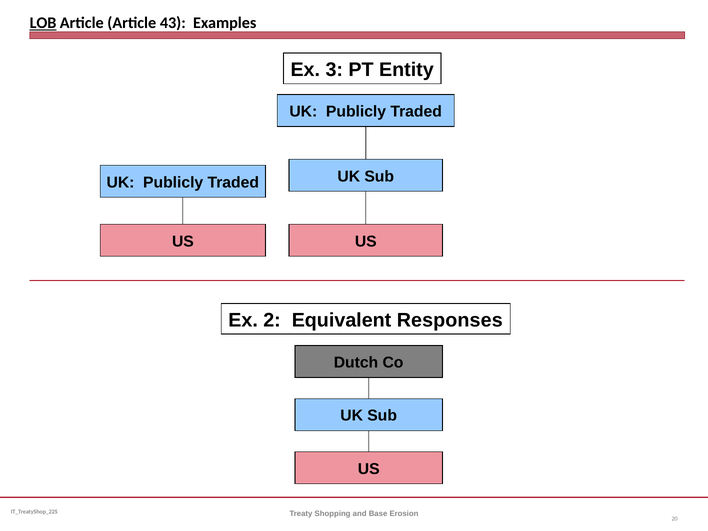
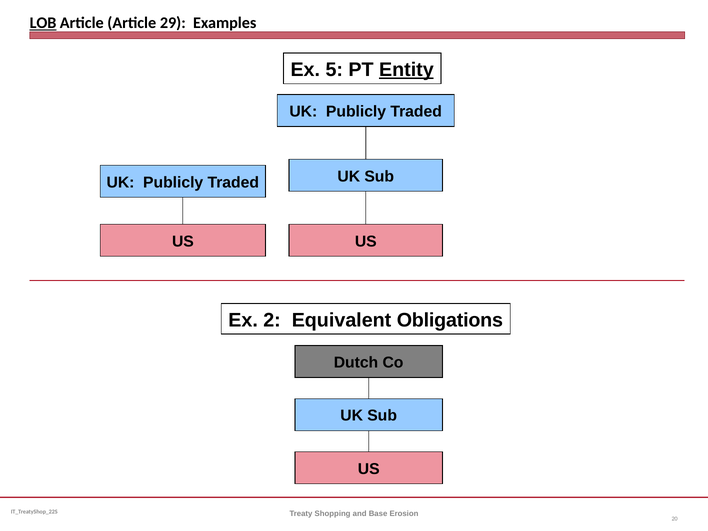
43: 43 -> 29
3: 3 -> 5
Entity underline: none -> present
Responses: Responses -> Obligations
